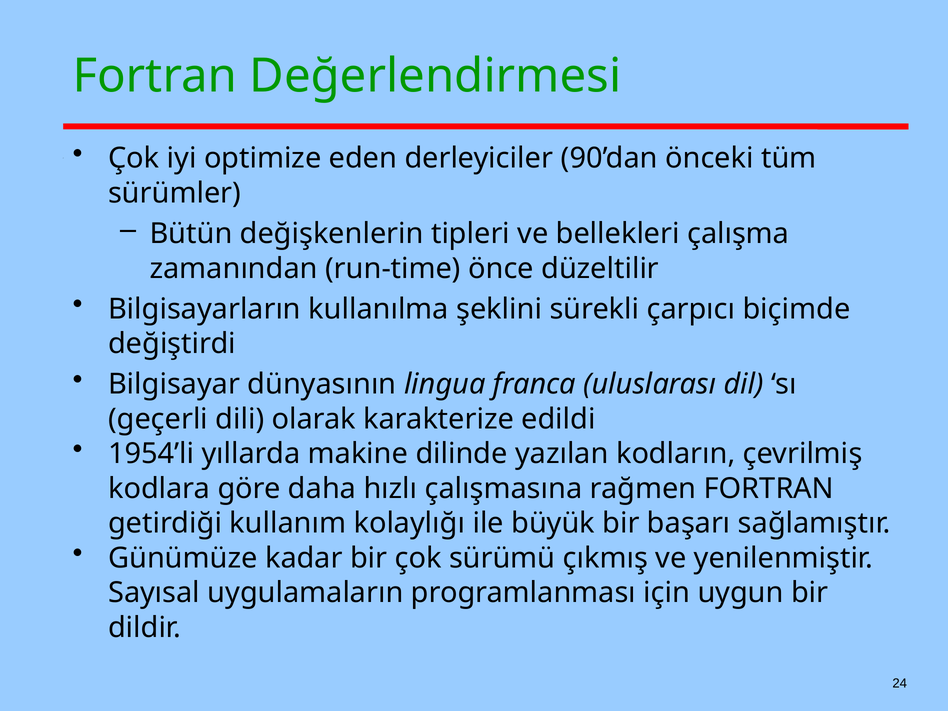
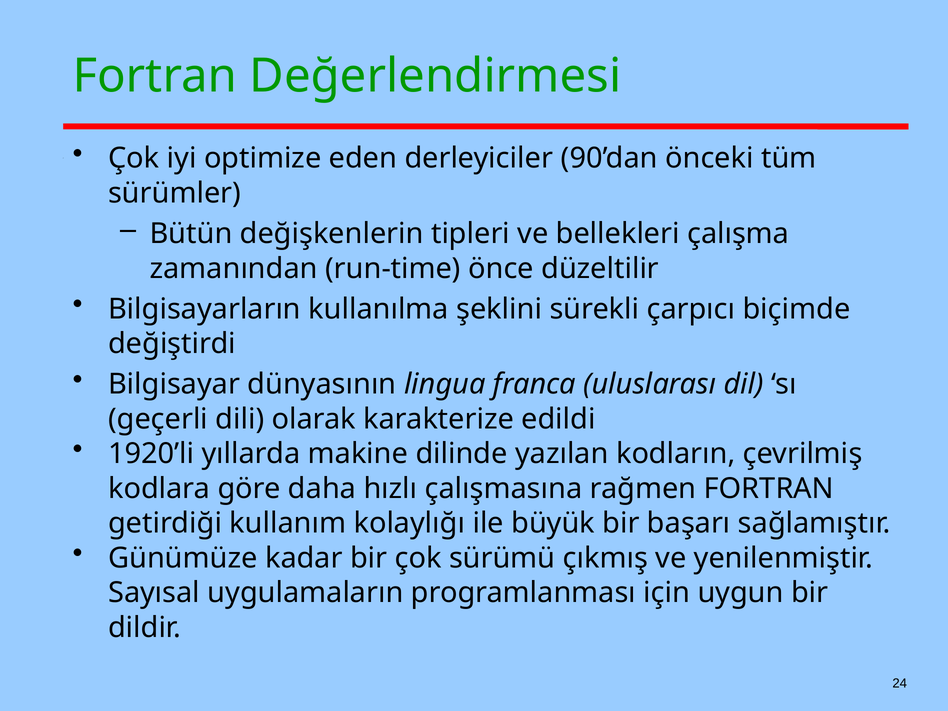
1954’li: 1954’li -> 1920’li
